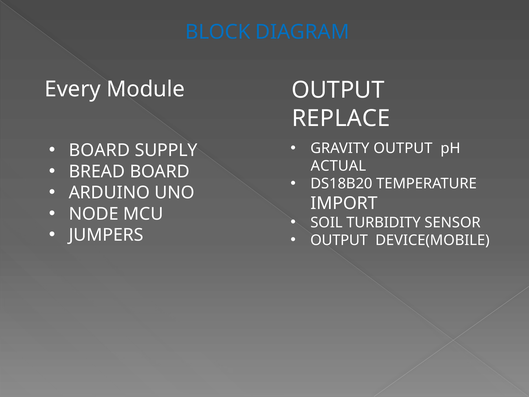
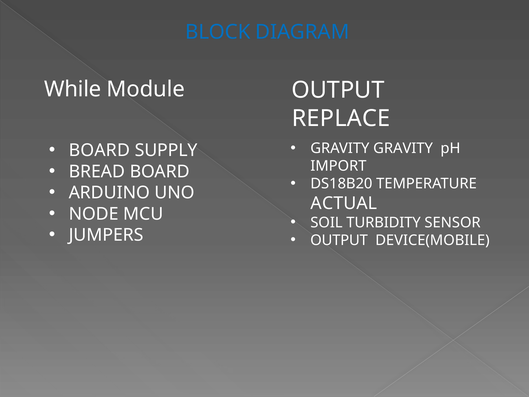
Every: Every -> While
GRAVITY OUTPUT: OUTPUT -> GRAVITY
ACTUAL: ACTUAL -> IMPORT
IMPORT: IMPORT -> ACTUAL
